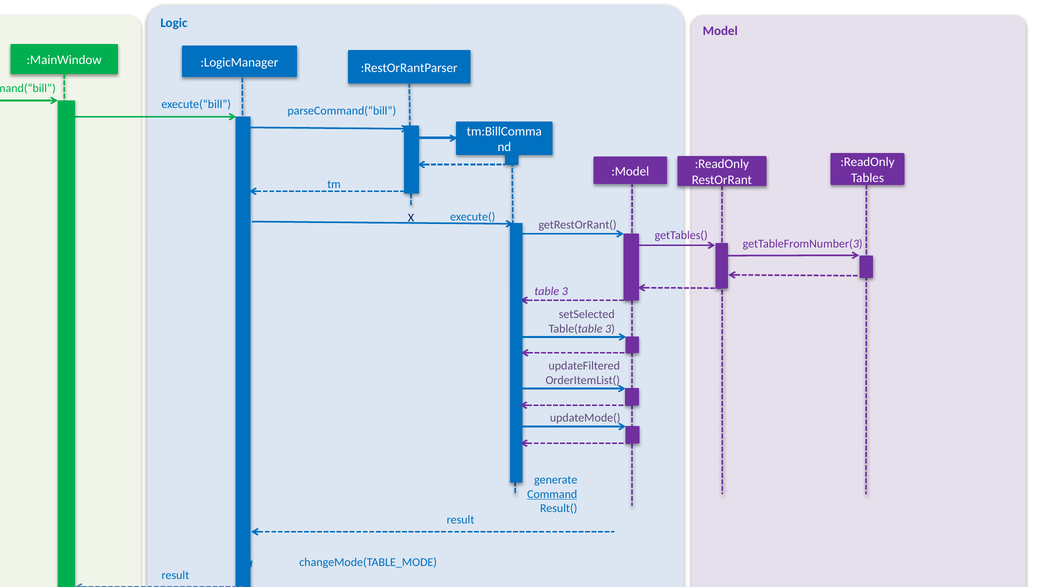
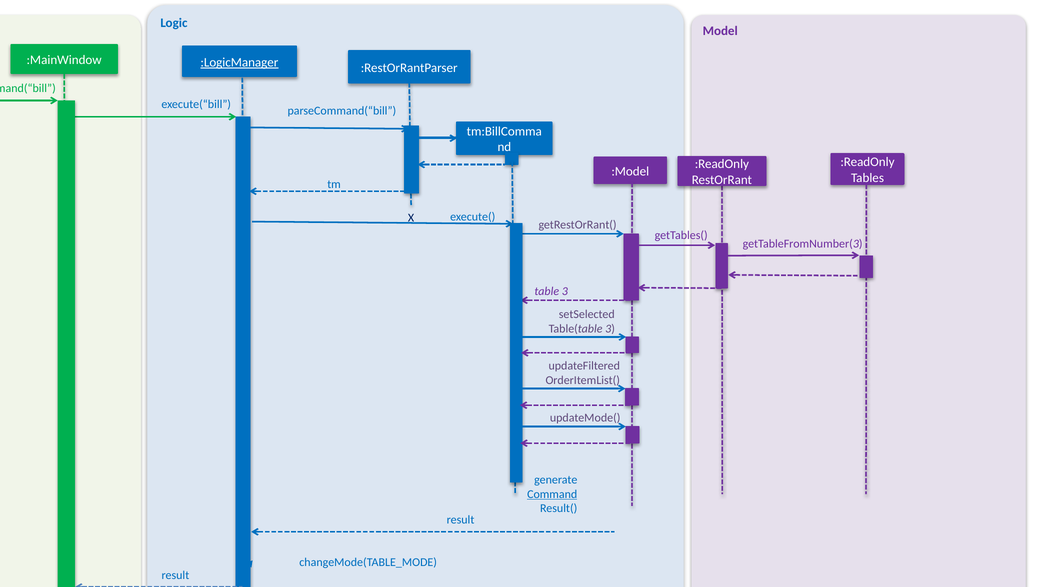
:LogicManager underline: none -> present
